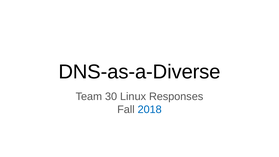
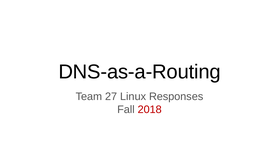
DNS-as-a-Diverse: DNS-as-a-Diverse -> DNS-as-a-Routing
30: 30 -> 27
2018 colour: blue -> red
